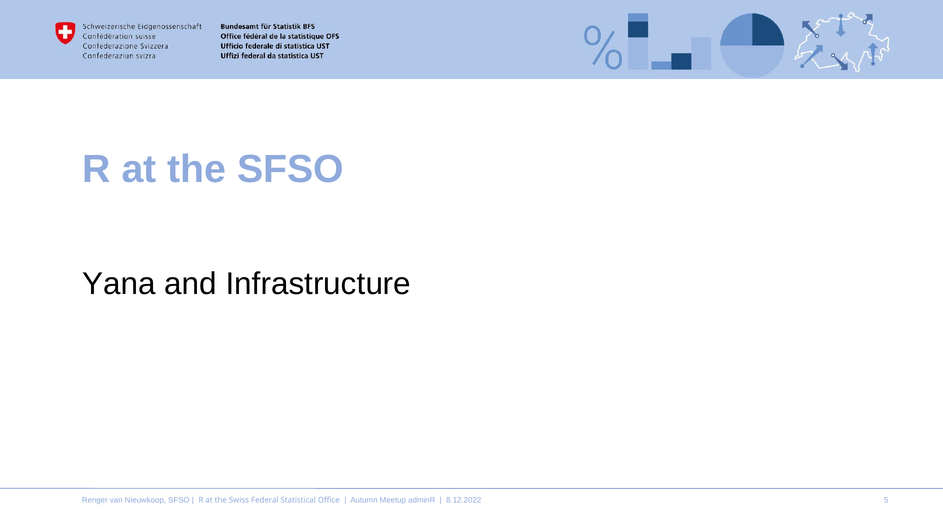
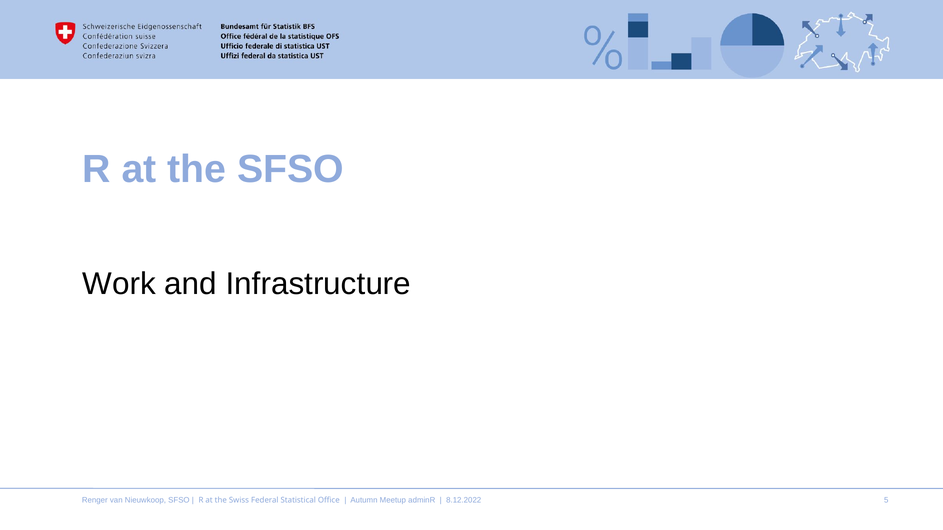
Yana: Yana -> Work
